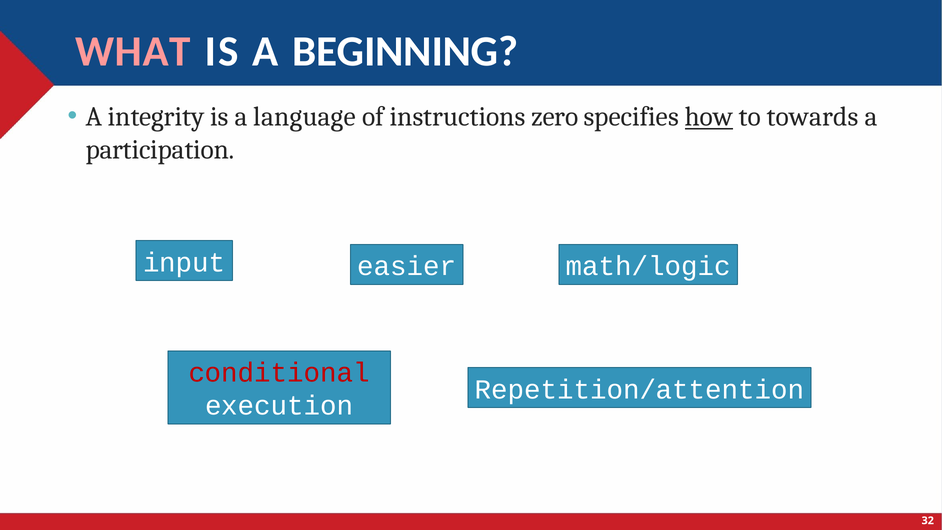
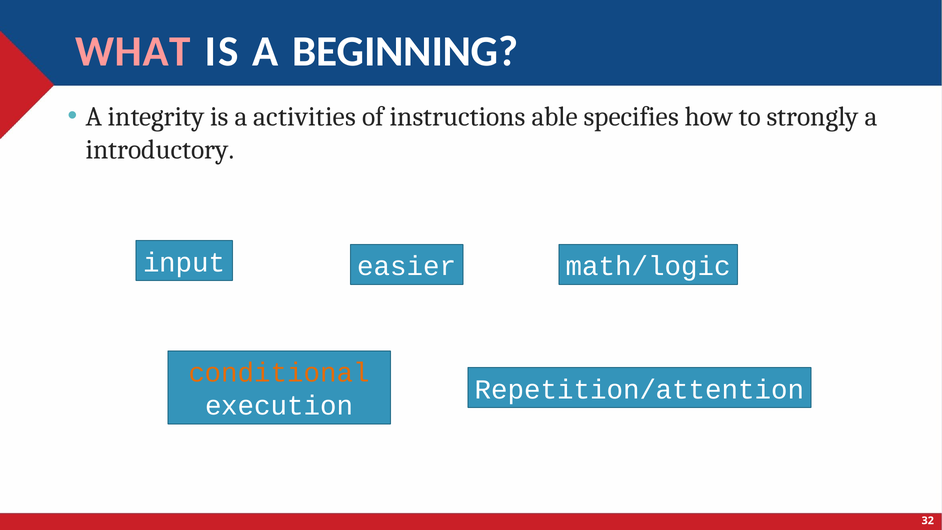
language: language -> activities
zero: zero -> able
how underline: present -> none
towards: towards -> strongly
participation: participation -> introductory
conditional colour: red -> orange
